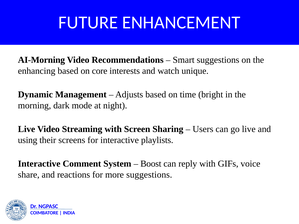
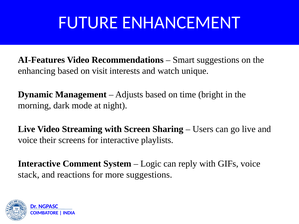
AI-Morning: AI-Morning -> AI-Features
core: core -> visit
using at (28, 140): using -> voice
Boost: Boost -> Logic
share: share -> stack
